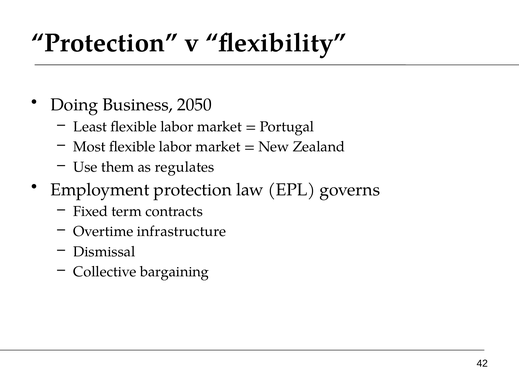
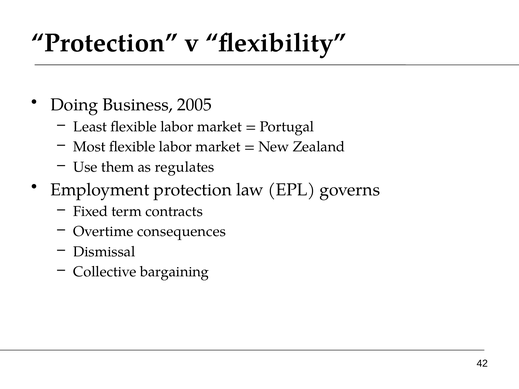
2050: 2050 -> 2005
infrastructure: infrastructure -> consequences
